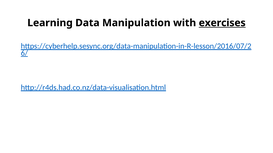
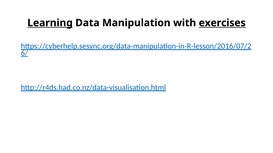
Learning underline: none -> present
